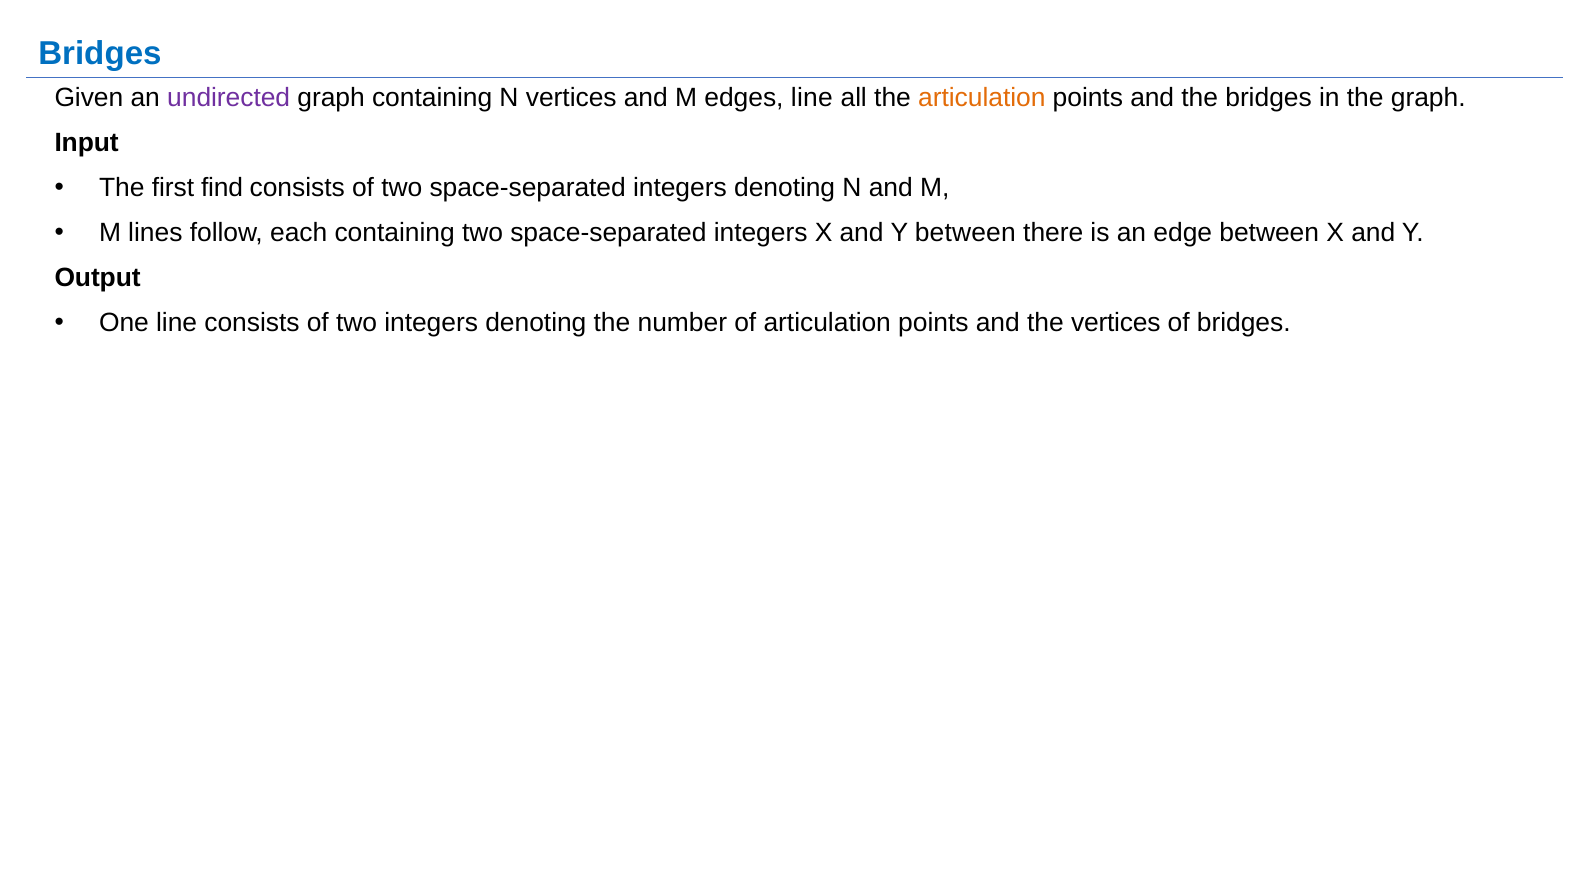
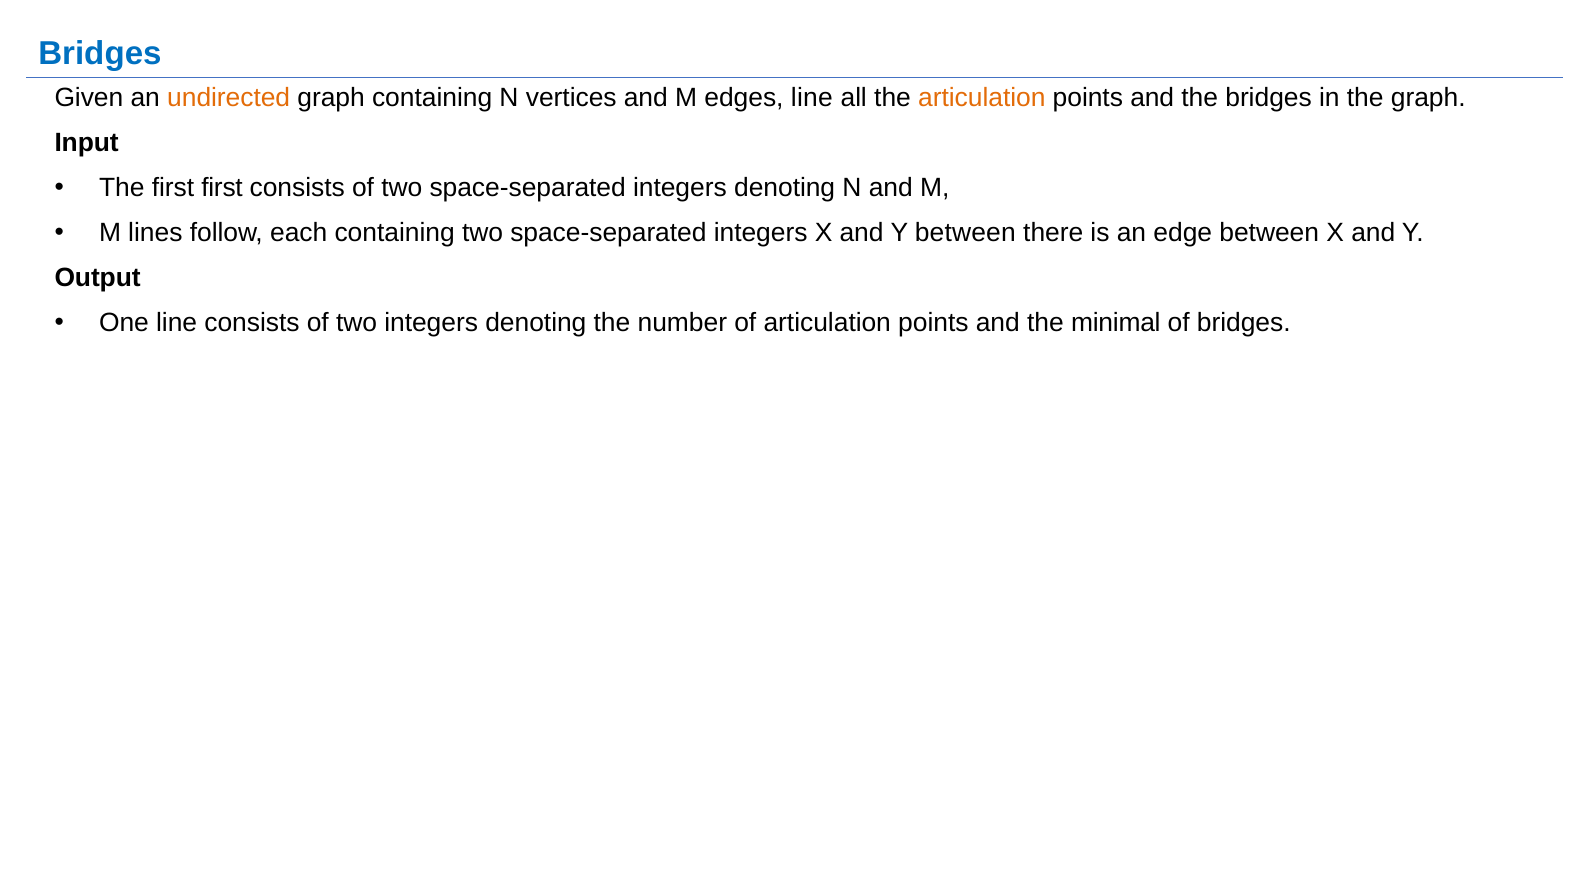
undirected colour: purple -> orange
first find: find -> first
the vertices: vertices -> minimal
